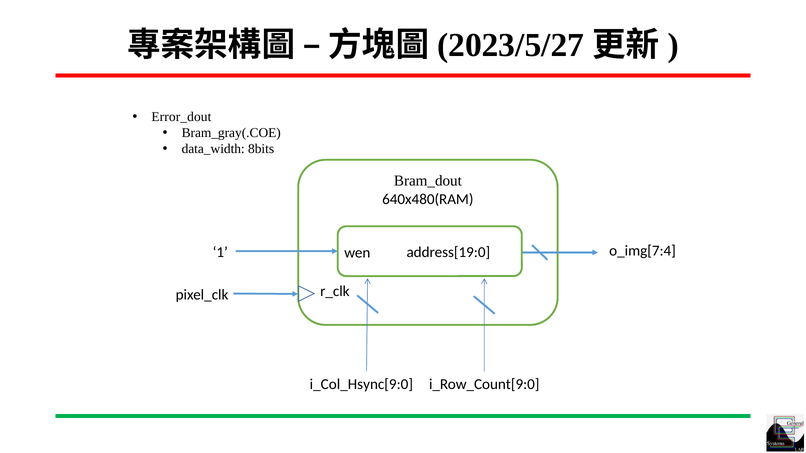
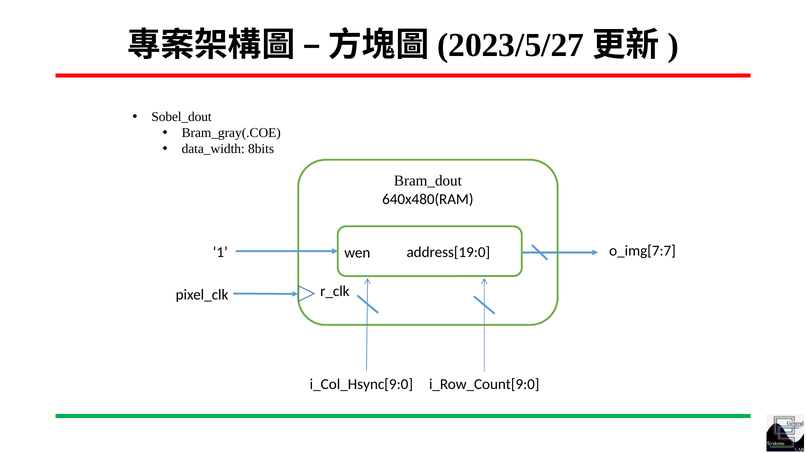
Error_dout: Error_dout -> Sobel_dout
o_img[7:4: o_img[7:4 -> o_img[7:7
